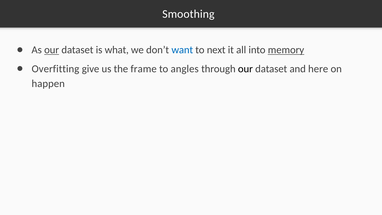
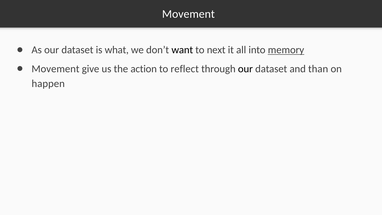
Smoothing at (188, 14): Smoothing -> Movement
our at (52, 50) underline: present -> none
want colour: blue -> black
Overfitting at (55, 69): Overfitting -> Movement
frame: frame -> action
angles: angles -> reflect
here: here -> than
